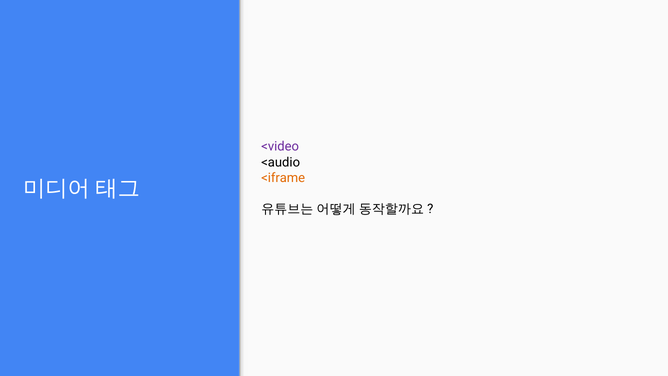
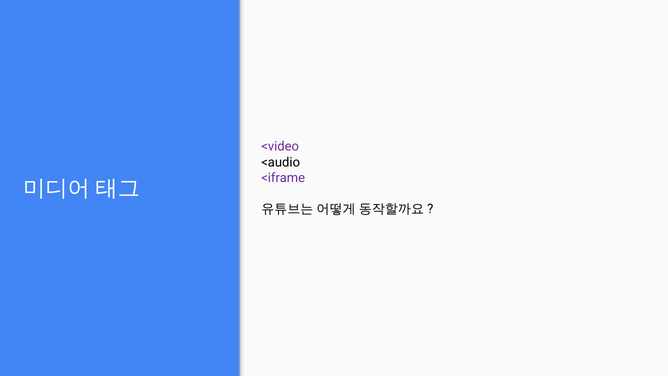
<iframe colour: orange -> purple
